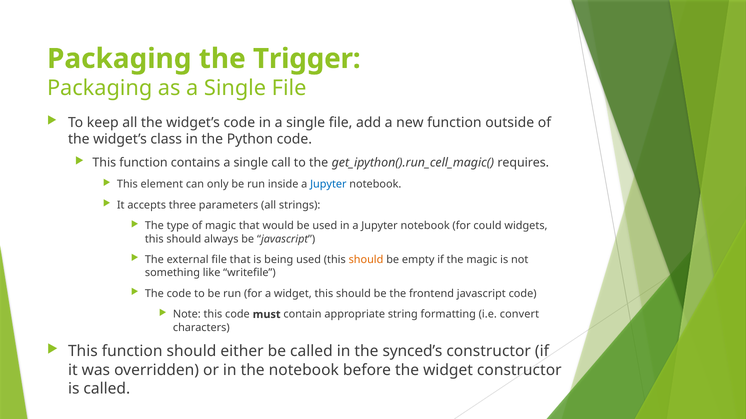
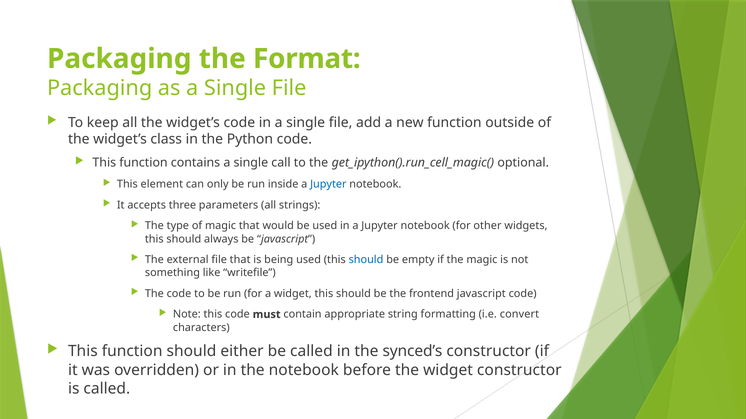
Trigger: Trigger -> Format
requires: requires -> optional
could: could -> other
should at (366, 260) colour: orange -> blue
